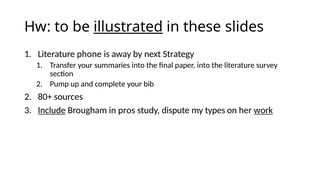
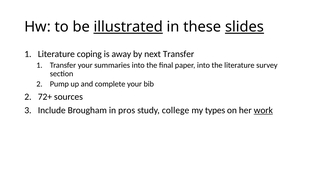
slides underline: none -> present
phone: phone -> coping
next Strategy: Strategy -> Transfer
80+: 80+ -> 72+
Include underline: present -> none
dispute: dispute -> college
